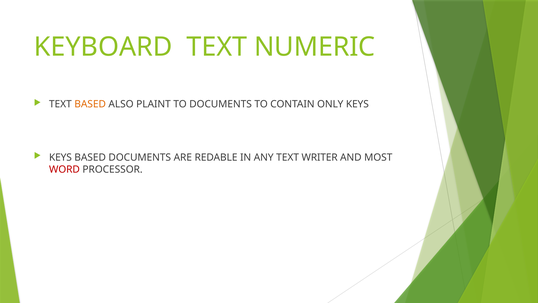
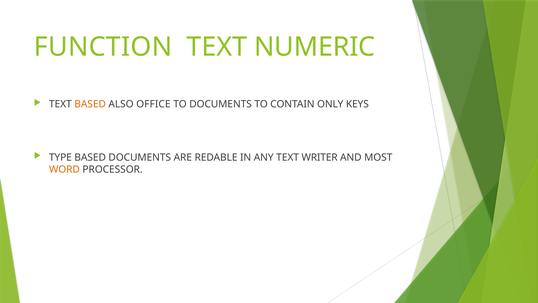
KEYBOARD: KEYBOARD -> FUNCTION
PLAINT: PLAINT -> OFFICE
KEYS at (60, 157): KEYS -> TYPE
WORD colour: red -> orange
